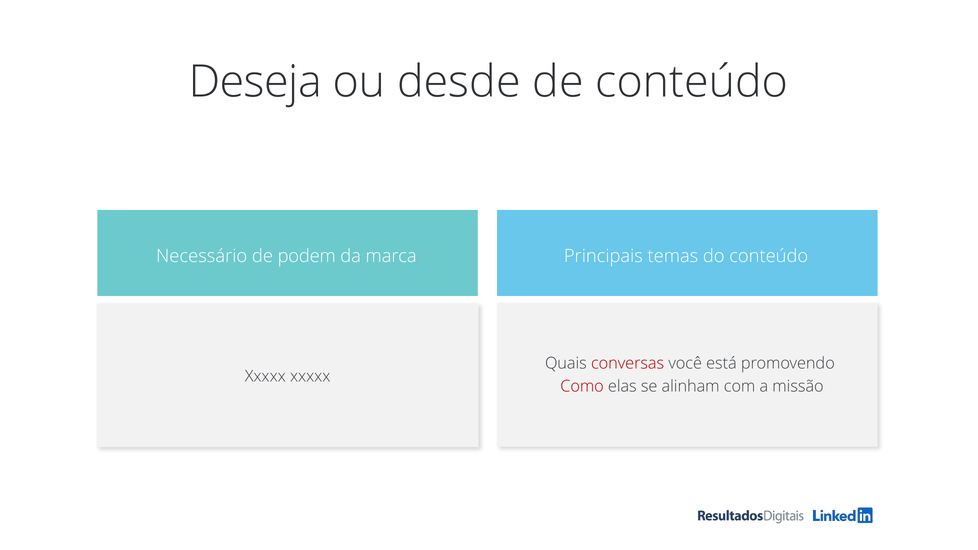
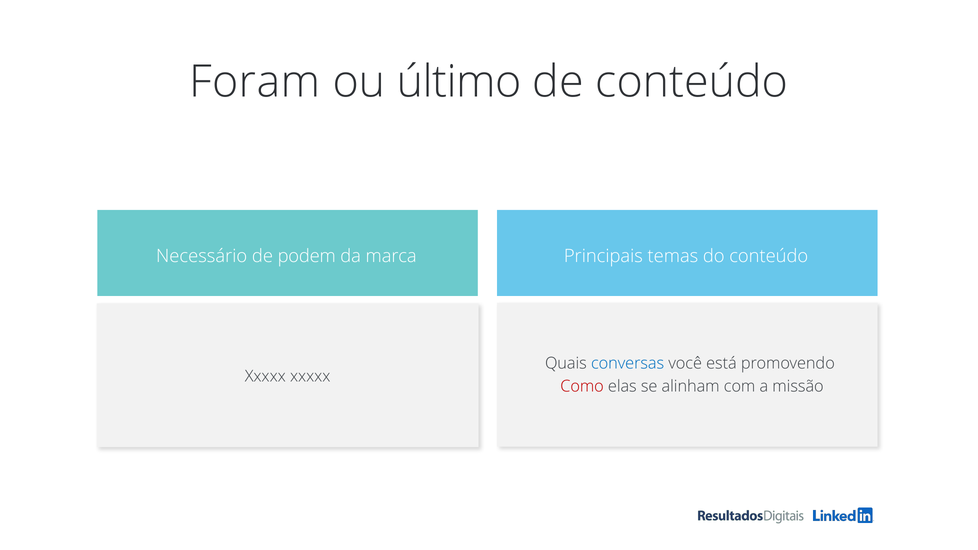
Deseja: Deseja -> Foram
desde: desde -> último
conversas colour: red -> blue
